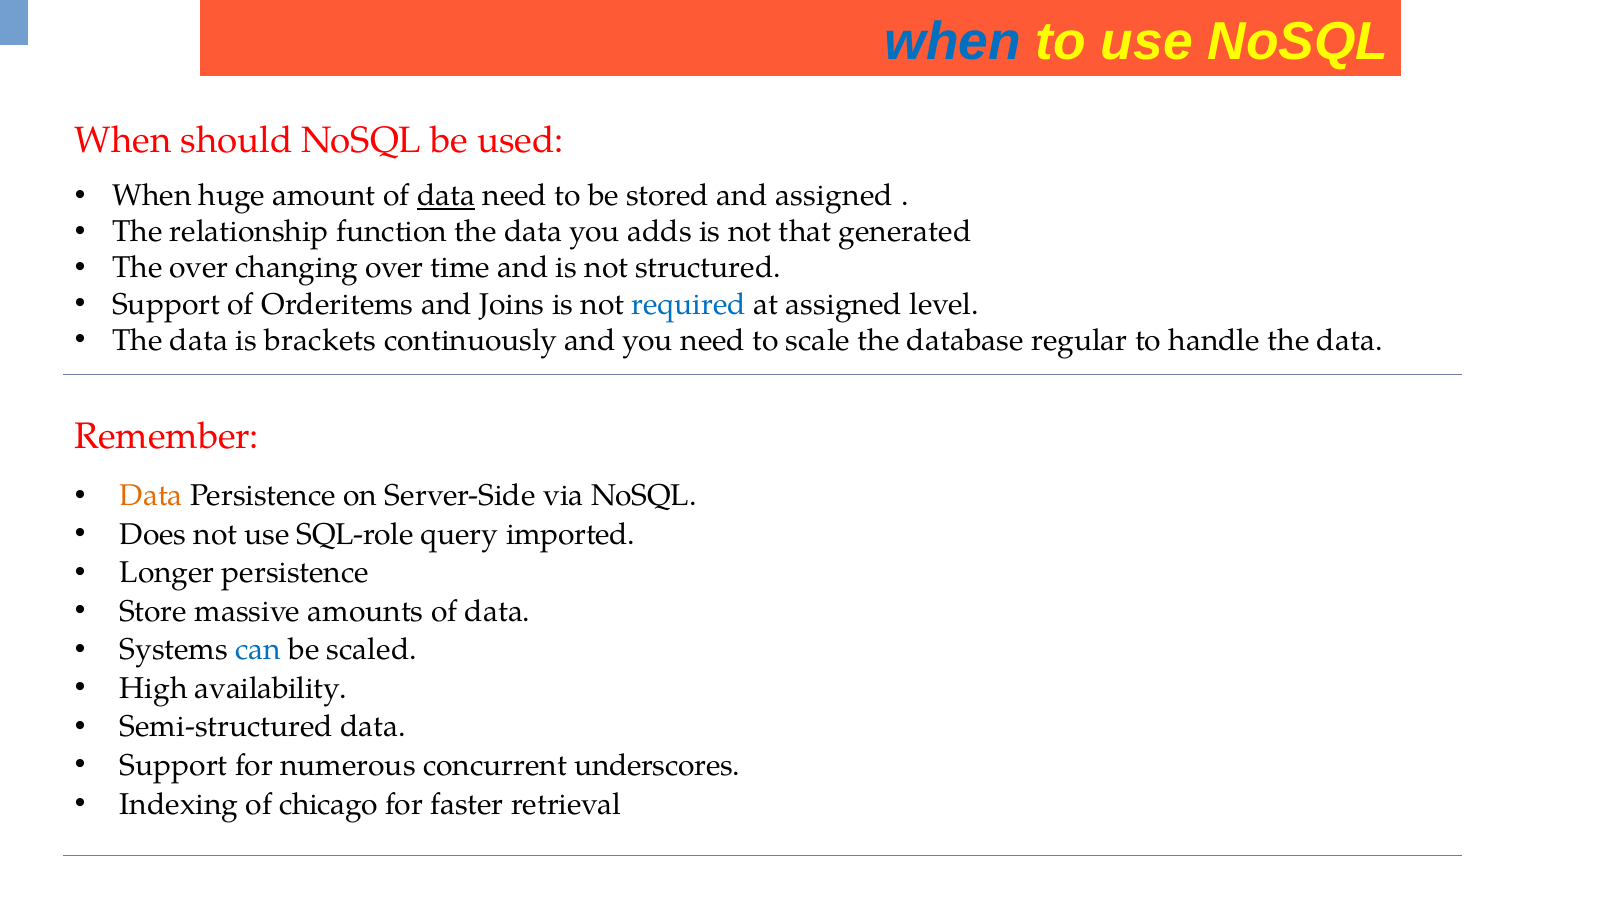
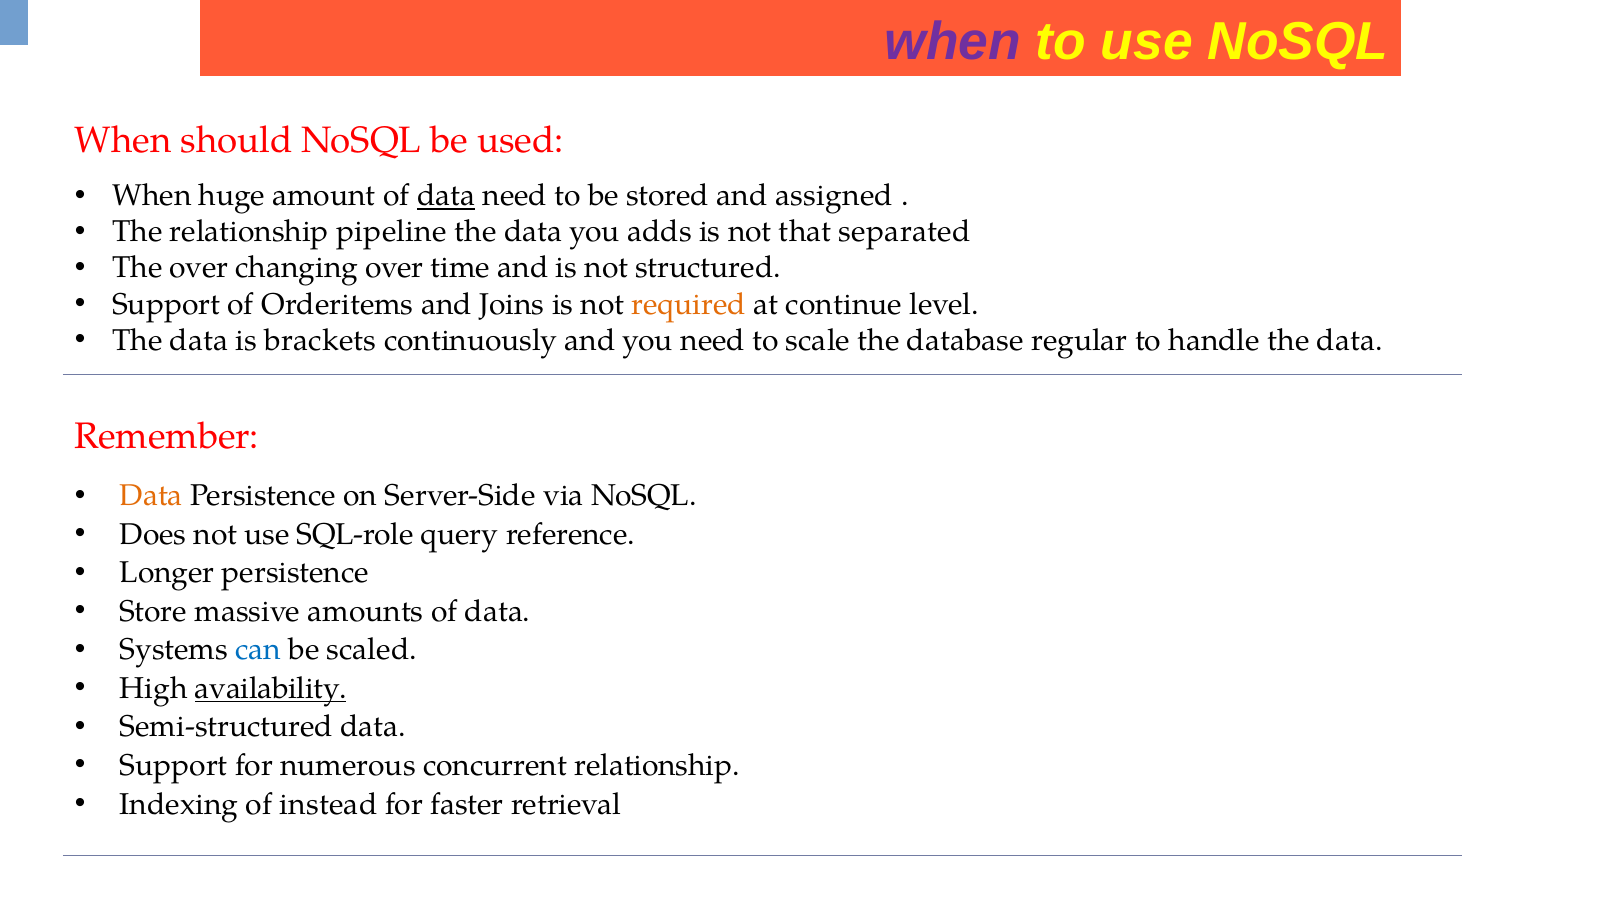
when at (953, 42) colour: blue -> purple
function: function -> pipeline
generated: generated -> separated
required colour: blue -> orange
at assigned: assigned -> continue
imported: imported -> reference
availability underline: none -> present
concurrent underscores: underscores -> relationship
chicago: chicago -> instead
